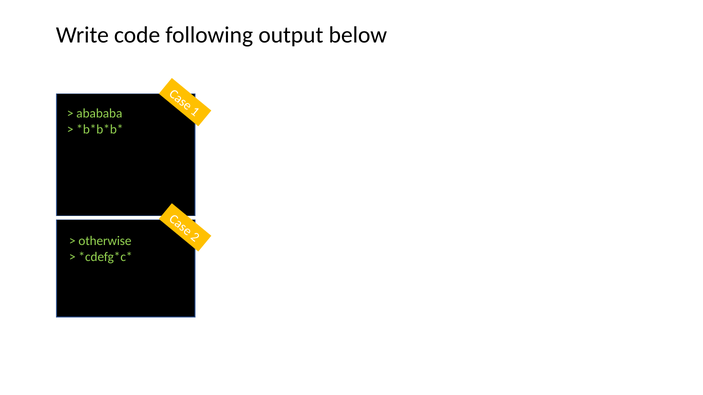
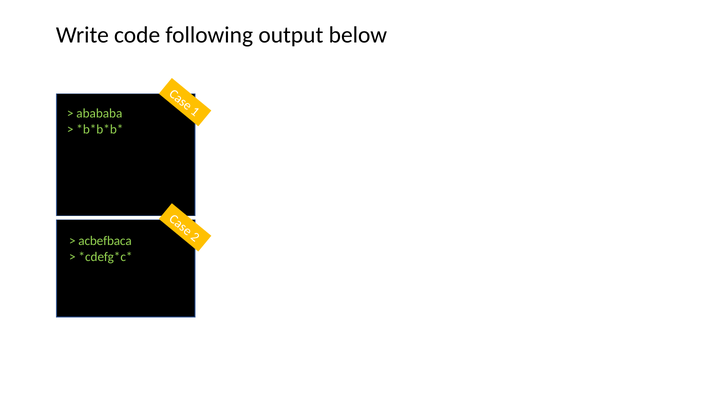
otherwise: otherwise -> acbefbaca
